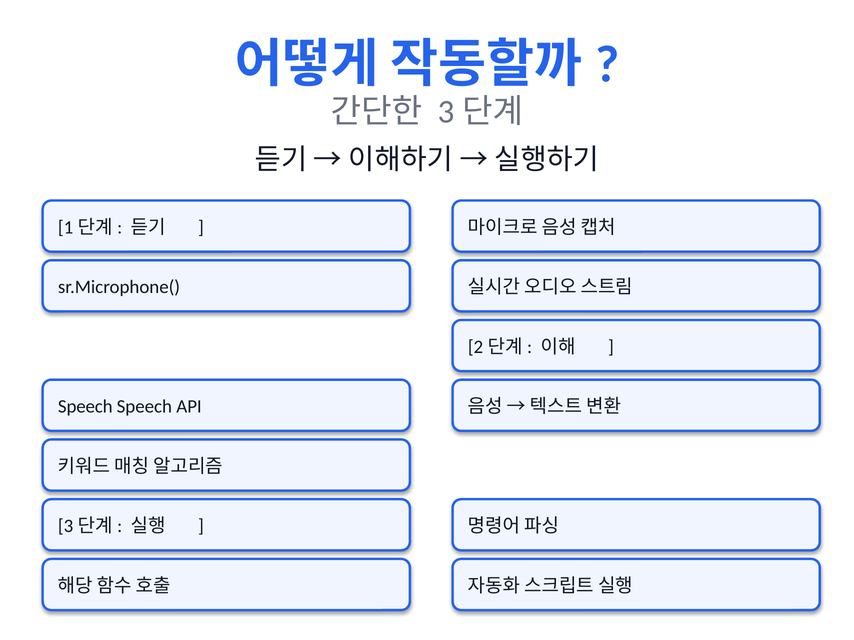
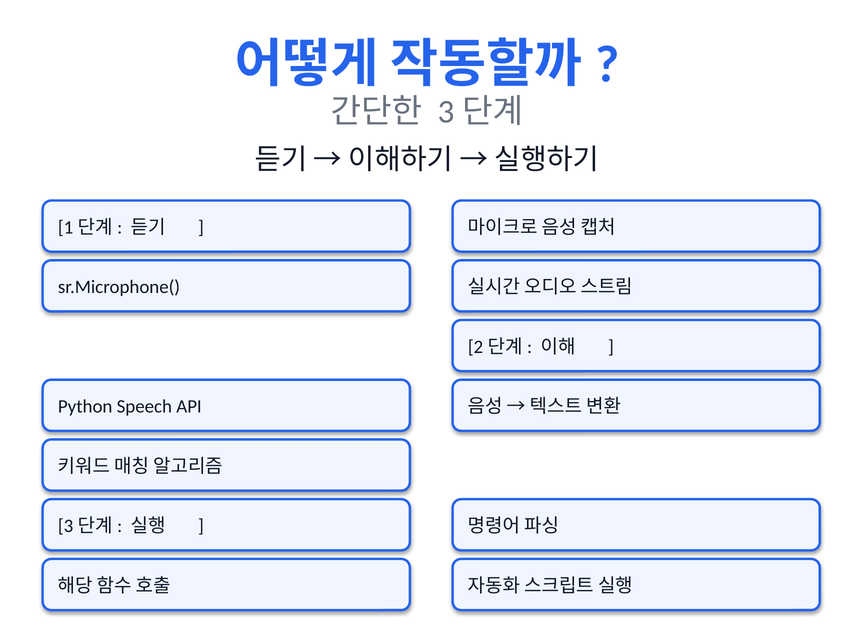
Speech at (85, 407): Speech -> Python
